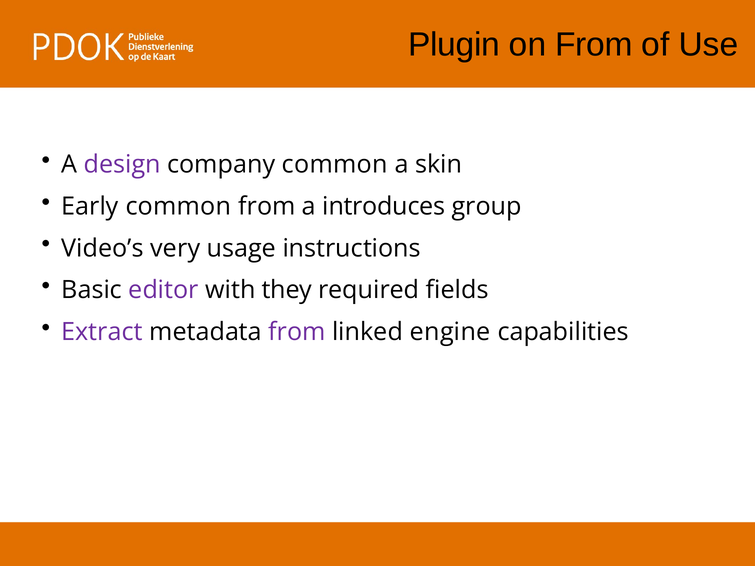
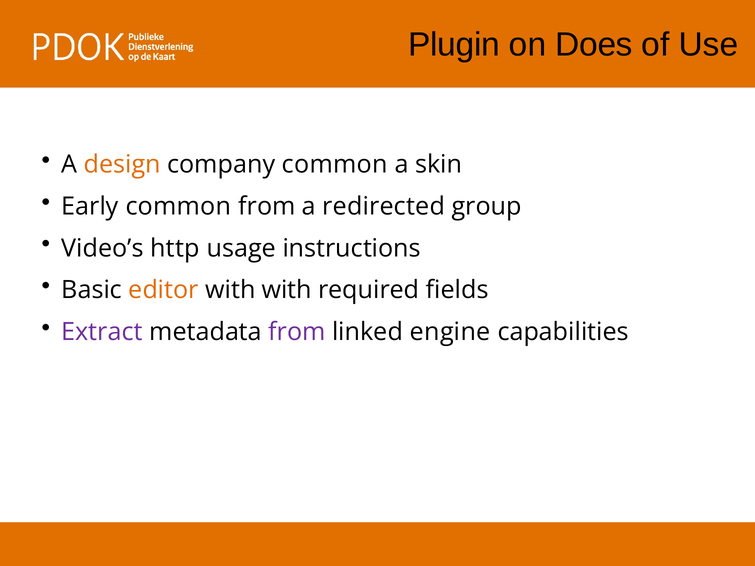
on From: From -> Does
design colour: purple -> orange
introduces: introduces -> redirected
very: very -> http
editor colour: purple -> orange
with they: they -> with
